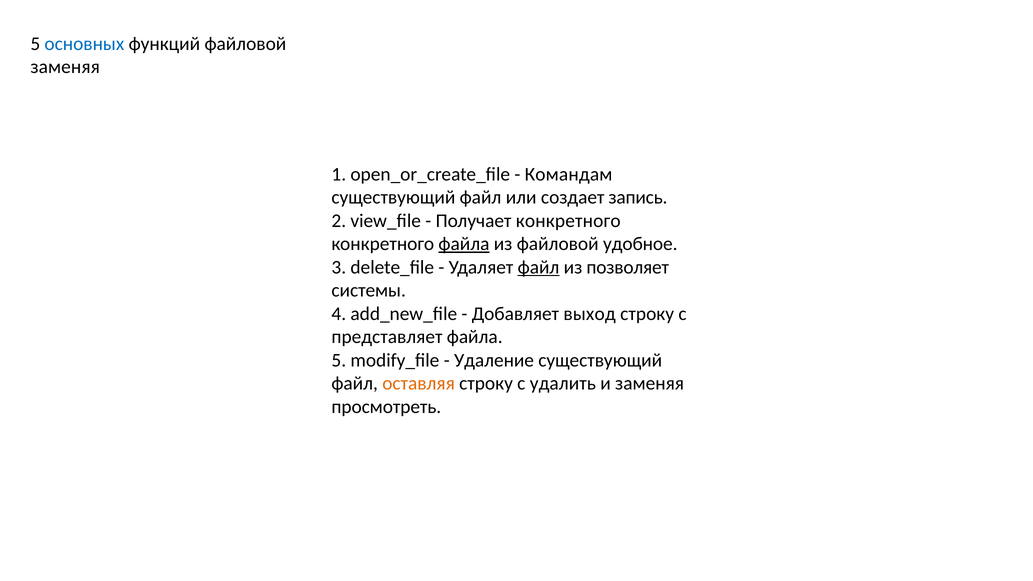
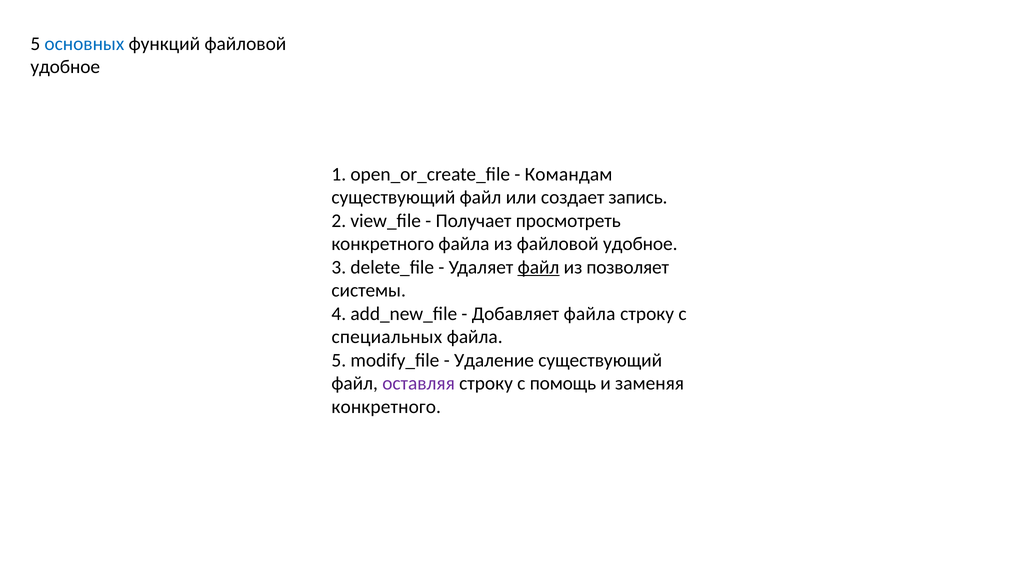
заменяя at (65, 67): заменяя -> удобное
Получает конкретного: конкретного -> просмотреть
файла at (464, 244) underline: present -> none
Добавляет выход: выход -> файла
представляет: представляет -> специальных
оставляя colour: orange -> purple
удалить: удалить -> помощь
просмотреть at (386, 407): просмотреть -> конкретного
